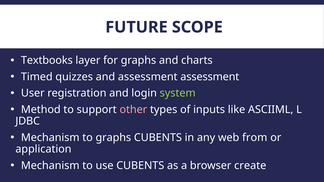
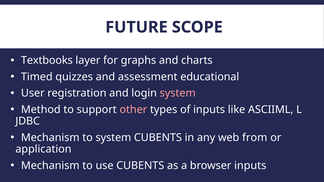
assessment assessment: assessment -> educational
system at (178, 93) colour: light green -> pink
to graphs: graphs -> system
browser create: create -> inputs
